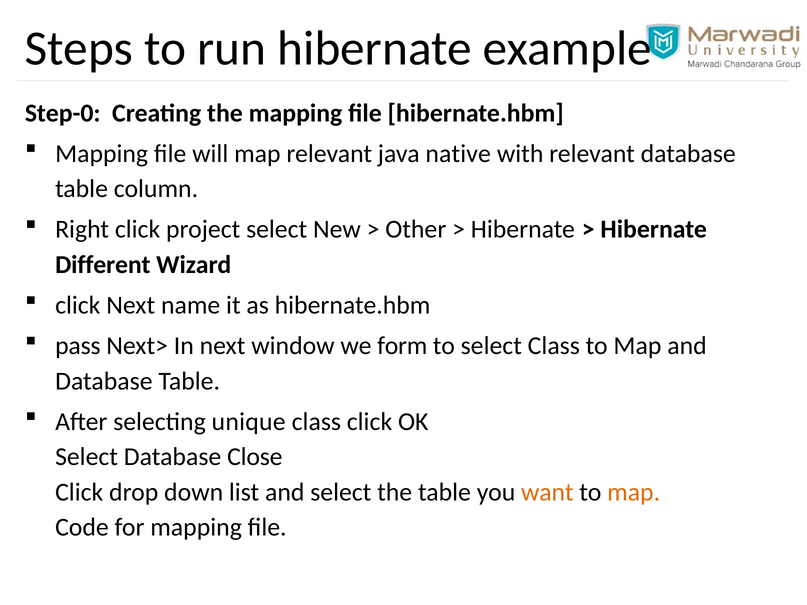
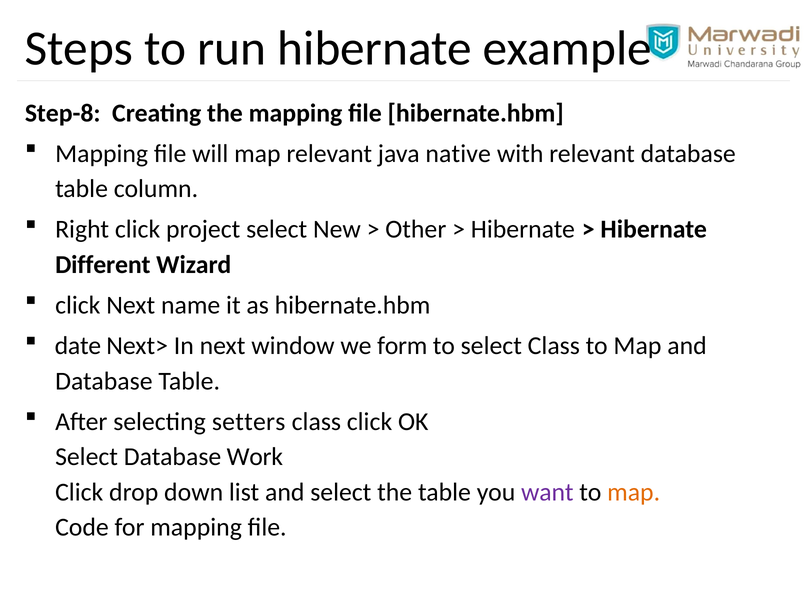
Step-0: Step-0 -> Step-8
pass: pass -> date
unique: unique -> setters
Close: Close -> Work
want colour: orange -> purple
